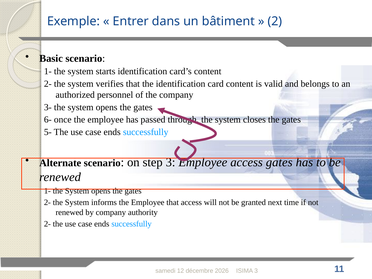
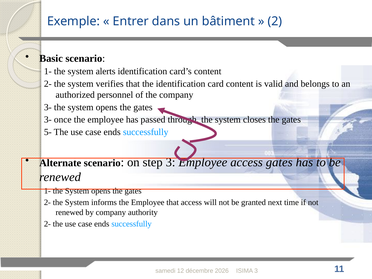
starts: starts -> alerts
6- at (48, 120): 6- -> 3-
